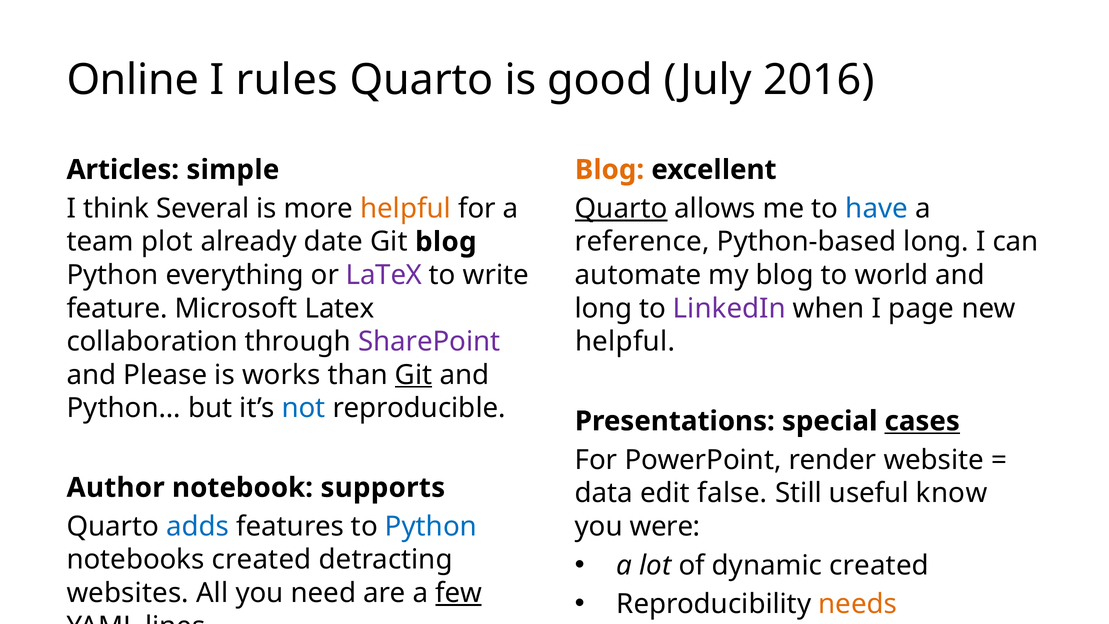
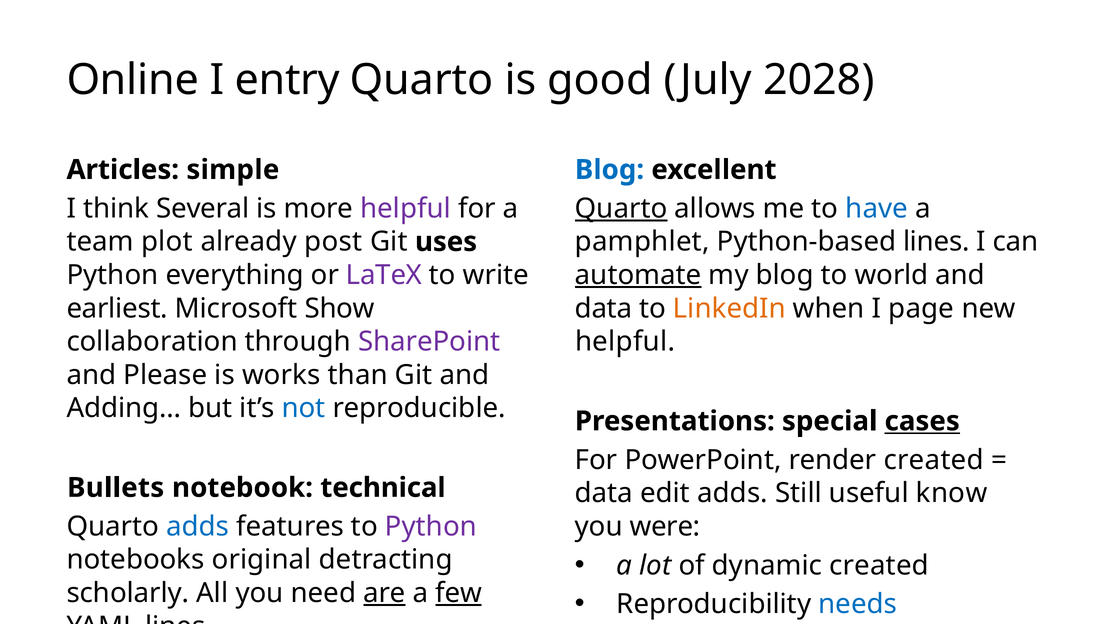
rules: rules -> entry
2016: 2016 -> 2028
Blog at (609, 170) colour: orange -> blue
helpful at (406, 209) colour: orange -> purple
date: date -> post
Git blog: blog -> uses
reference: reference -> pamphlet
Python-based long: long -> lines
automate underline: none -> present
feature: feature -> earliest
Microsoft Latex: Latex -> Show
long at (603, 308): long -> data
LinkedIn colour: purple -> orange
Git at (414, 375) underline: present -> none
Python…: Python… -> Adding…
render website: website -> created
Author: Author -> Bullets
supports: supports -> technical
edit false: false -> adds
Python at (431, 526) colour: blue -> purple
notebooks created: created -> original
websites: websites -> scholarly
are underline: none -> present
needs colour: orange -> blue
